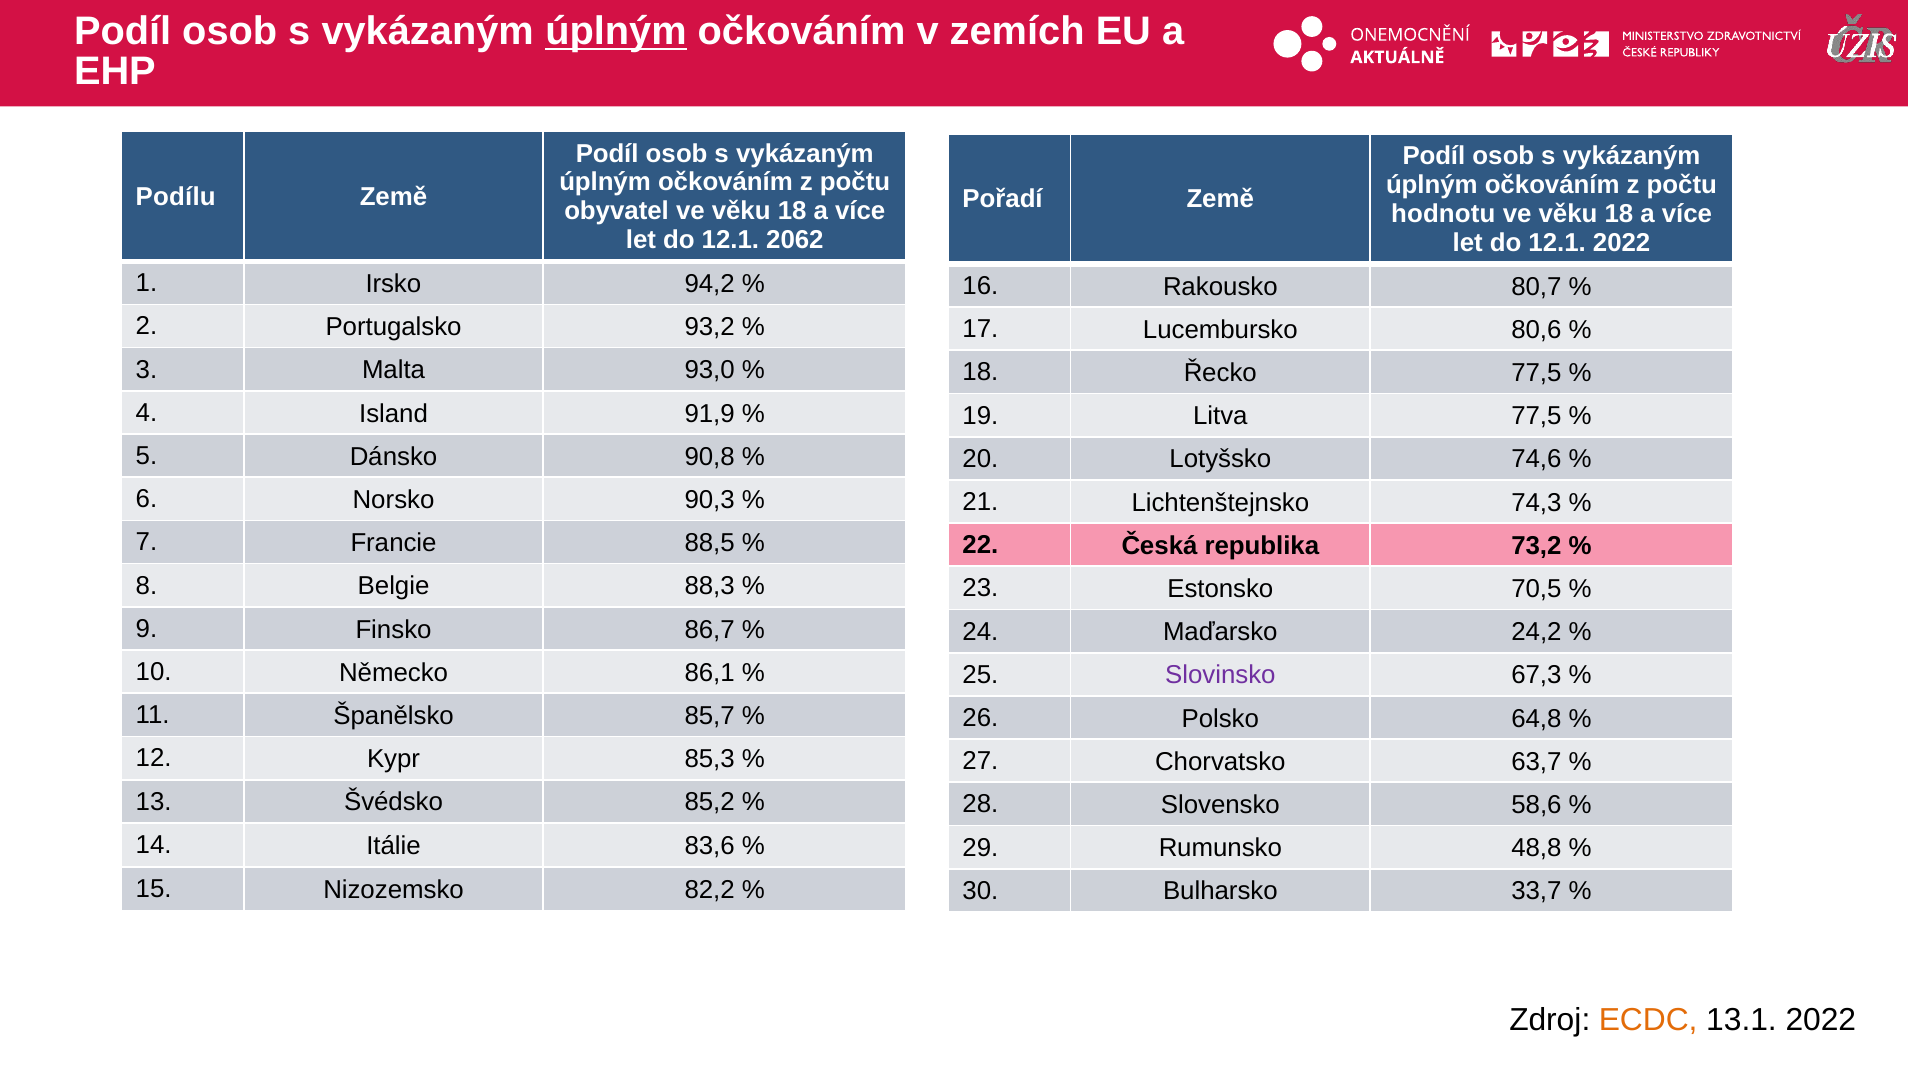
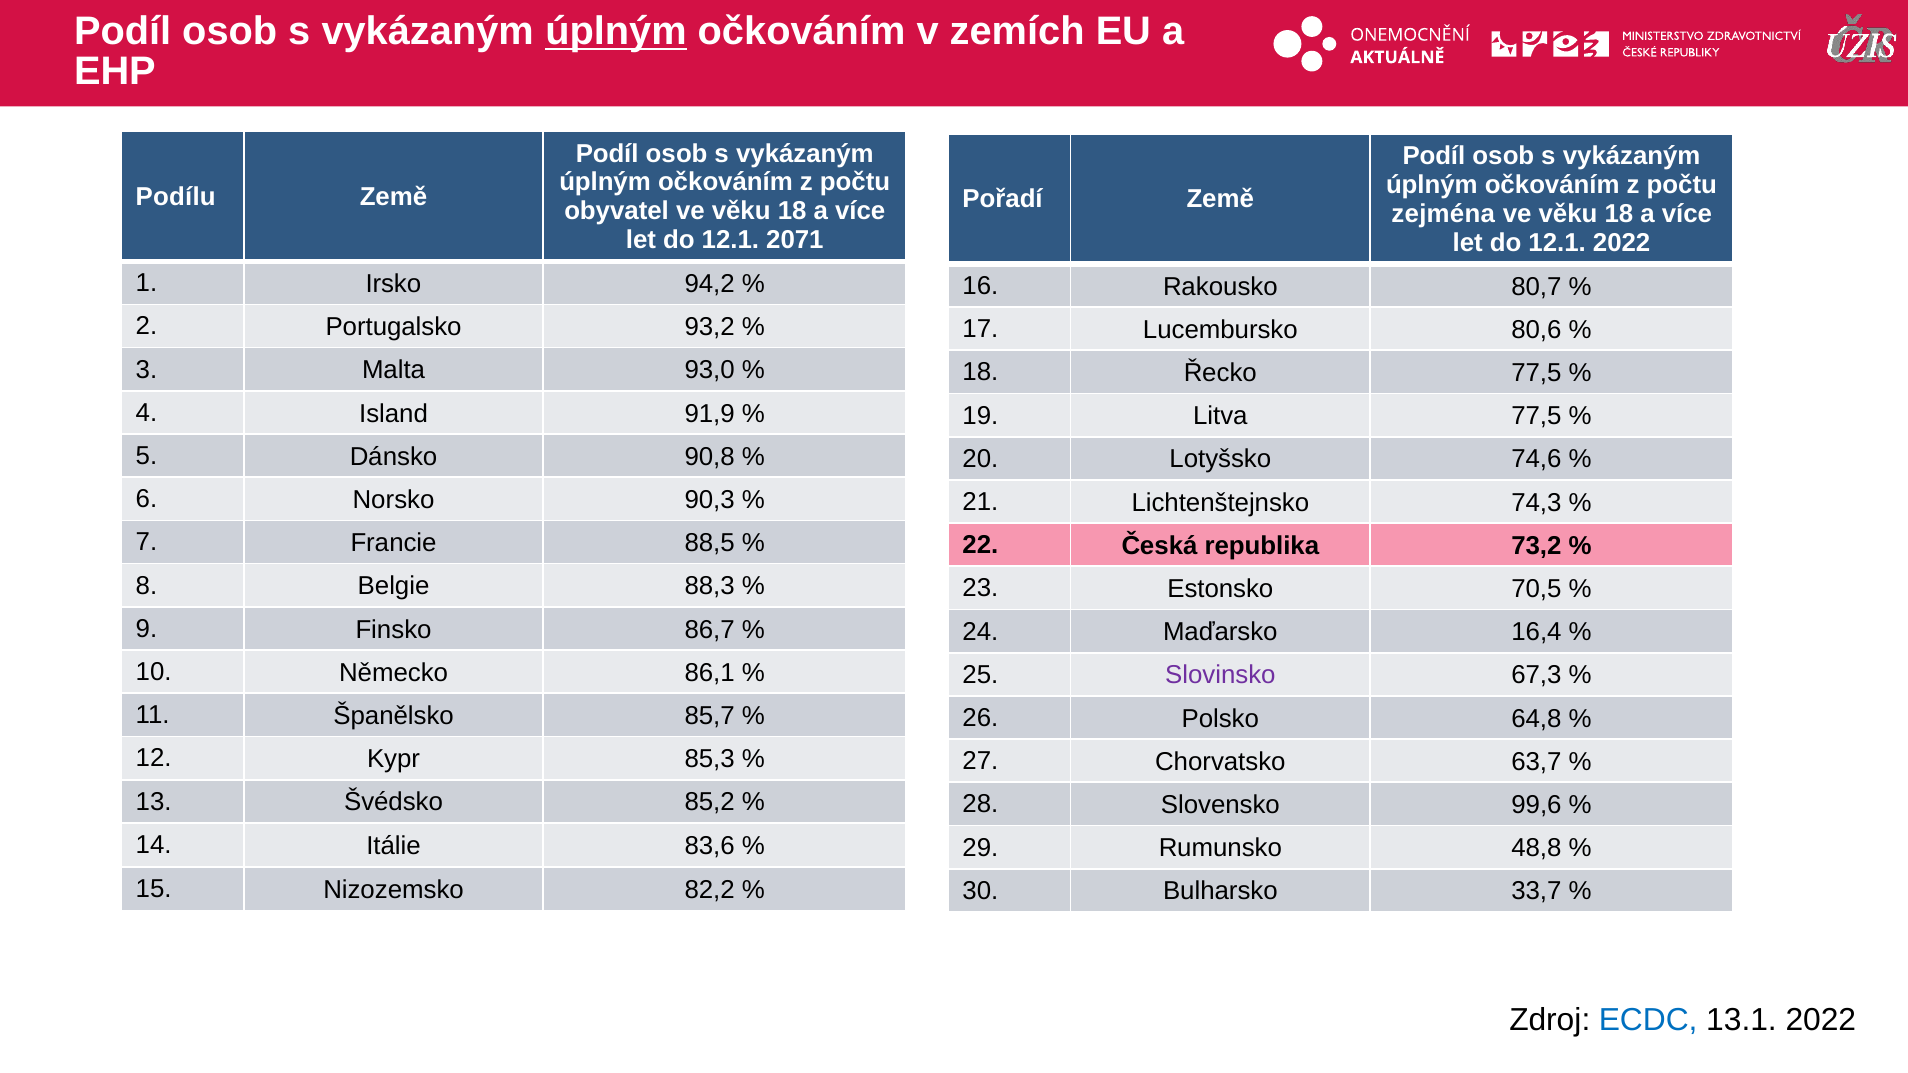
hodnotu: hodnotu -> zejména
2062: 2062 -> 2071
24,2: 24,2 -> 16,4
58,6: 58,6 -> 99,6
ECDC colour: orange -> blue
